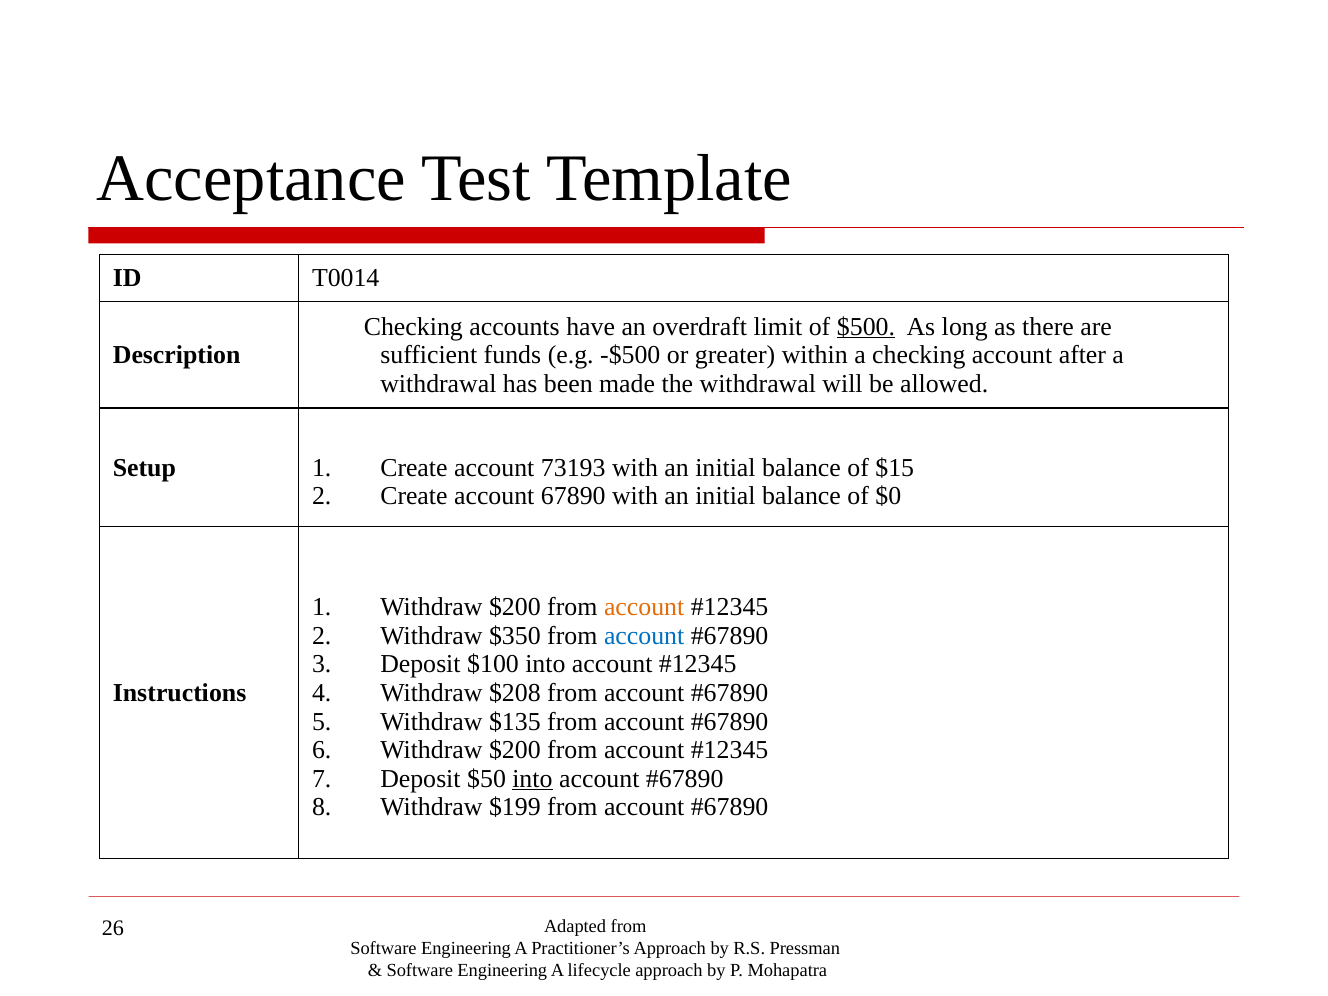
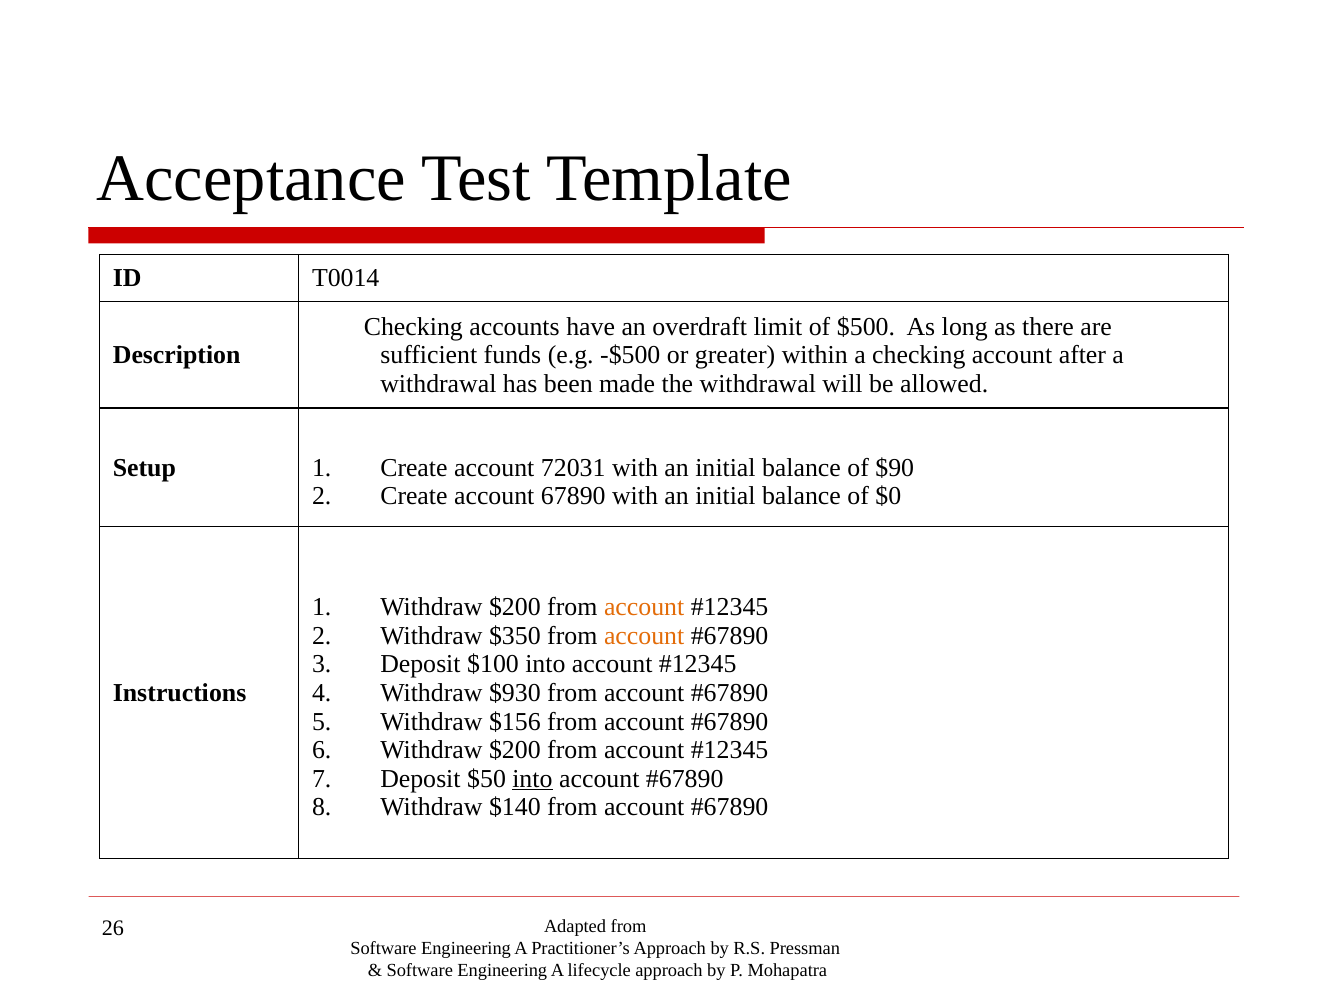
$500 underline: present -> none
73193: 73193 -> 72031
$15: $15 -> $90
account at (644, 636) colour: blue -> orange
$208: $208 -> $930
$135: $135 -> $156
$199: $199 -> $140
